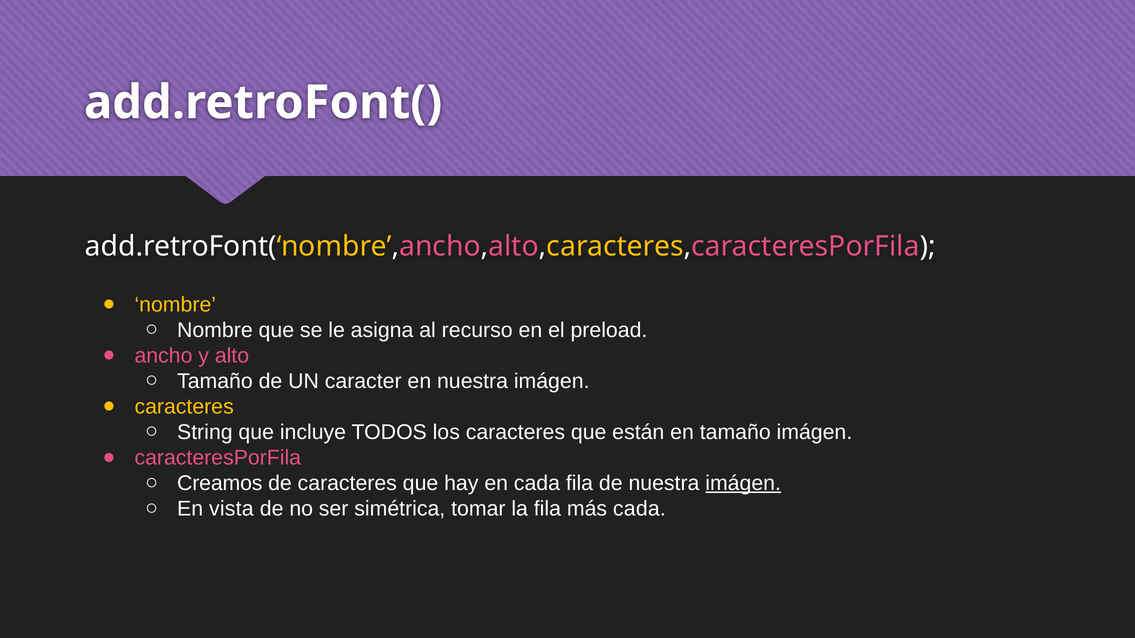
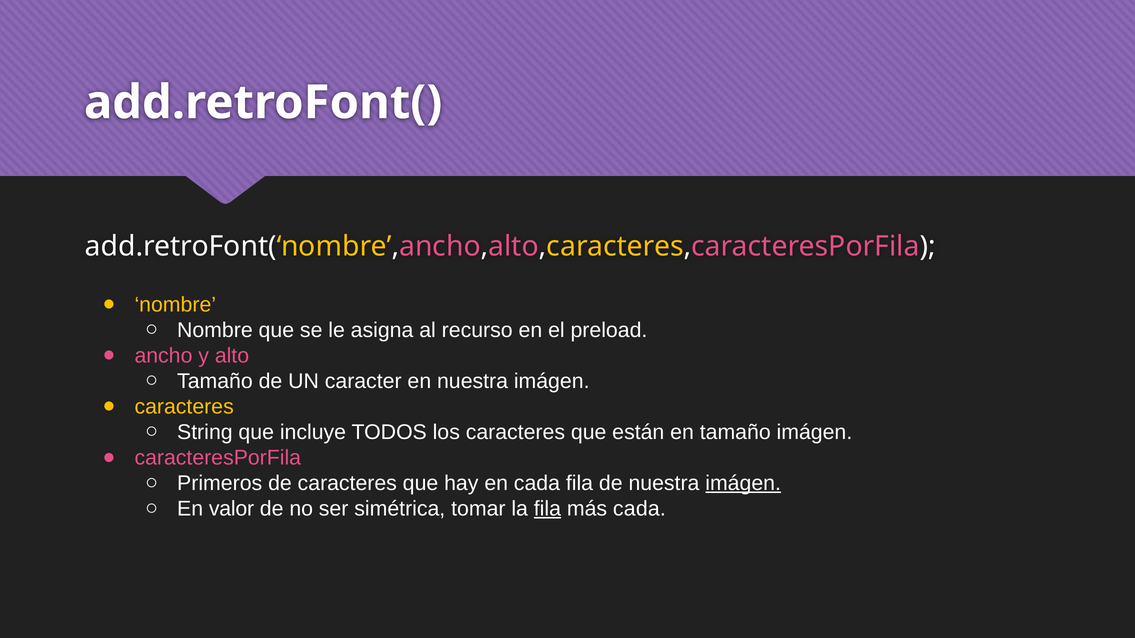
Creamos: Creamos -> Primeros
vista: vista -> valor
fila at (547, 509) underline: none -> present
